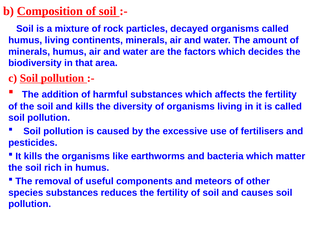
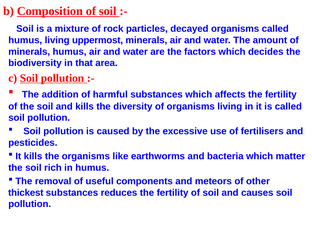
continents: continents -> uppermost
species: species -> thickest
